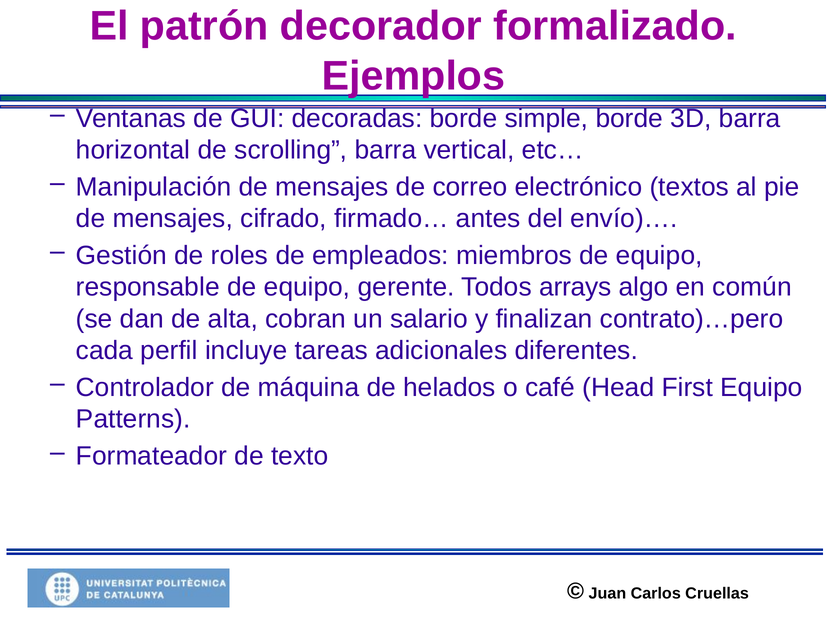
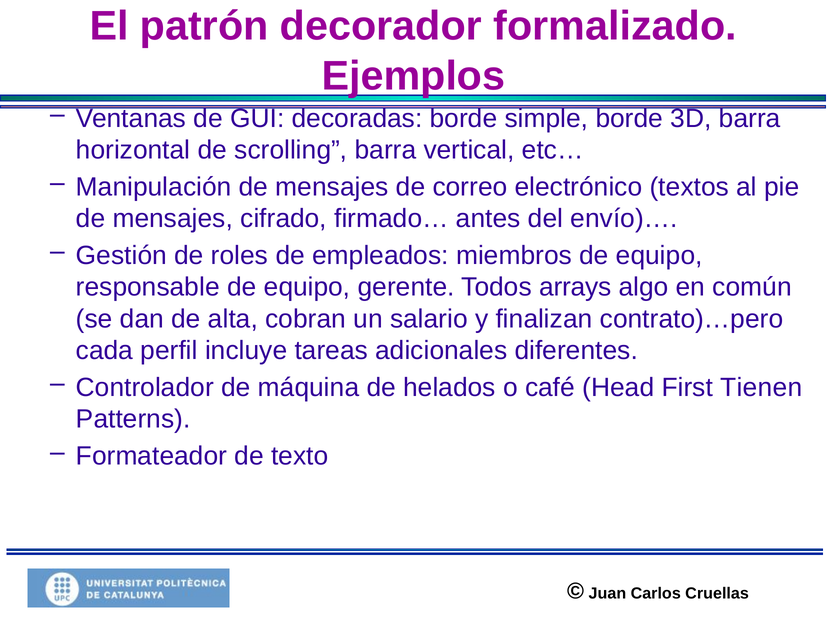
First Equipo: Equipo -> Tienen
